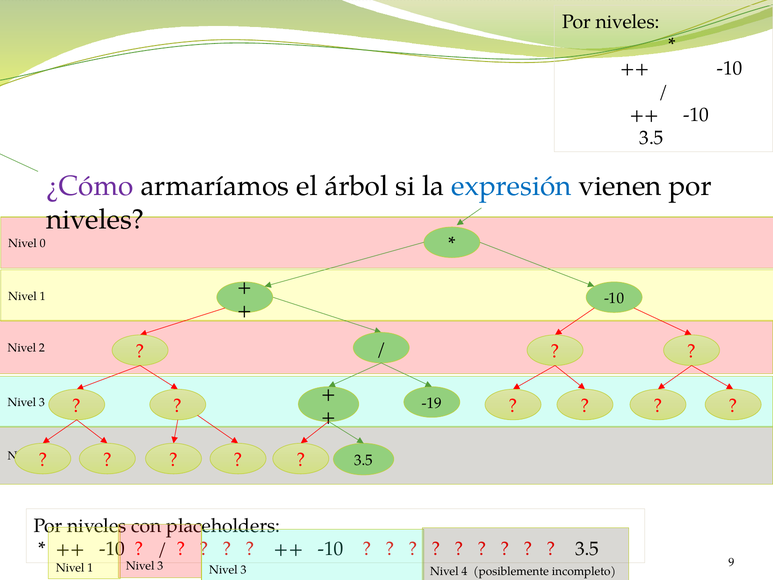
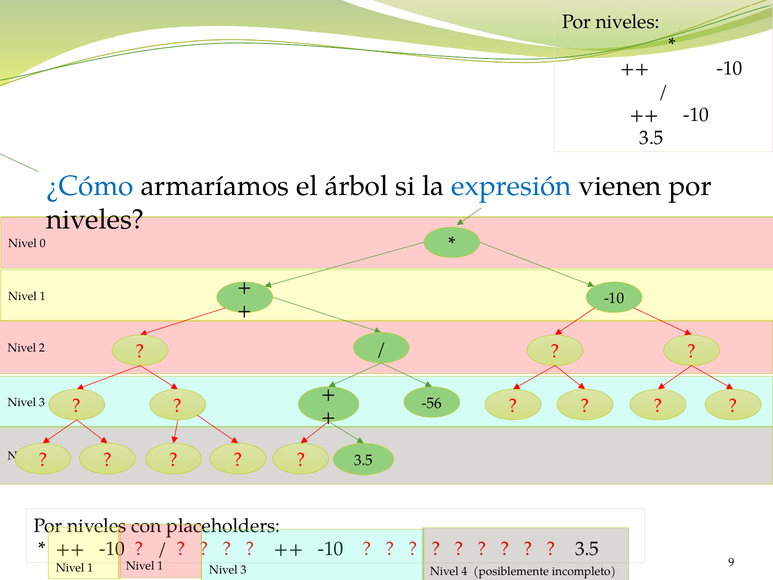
¿Cómo colour: purple -> blue
-19: -19 -> -56
1 Nivel 3: 3 -> 1
